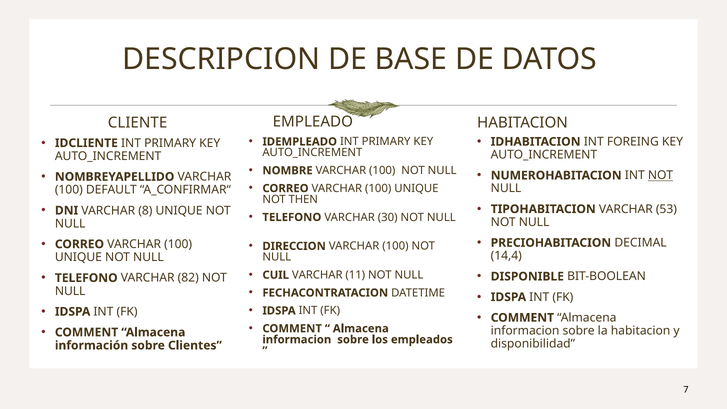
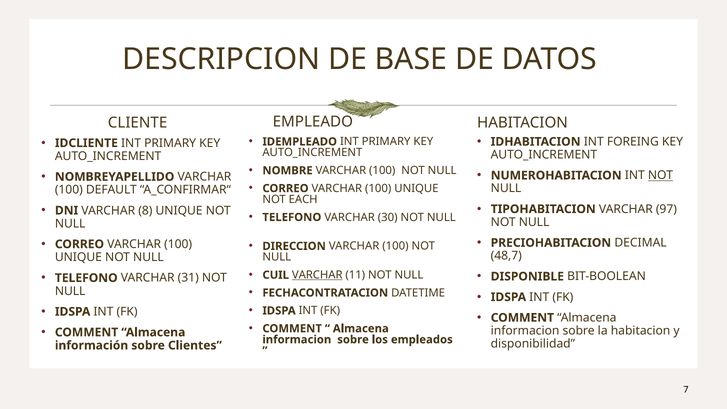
THEN: THEN -> EACH
53: 53 -> 97
14,4: 14,4 -> 48,7
VARCHAR at (317, 275) underline: none -> present
82: 82 -> 31
